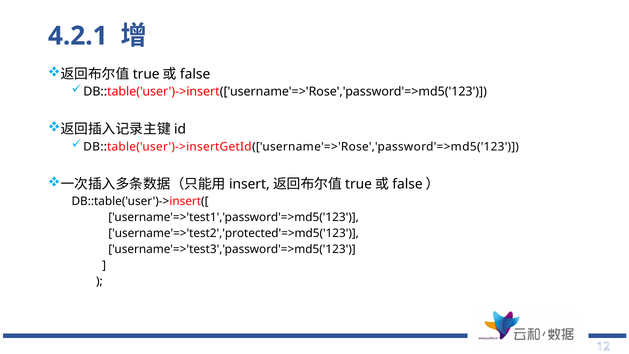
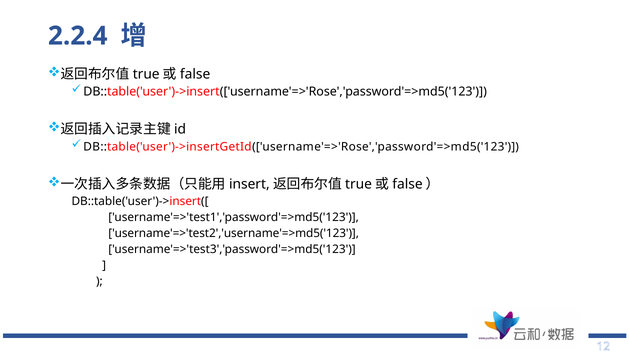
4.2.1: 4.2.1 -> 2.2.4
username'=>'test2','protected'=>md5('123: username'=>'test2','protected'=>md5('123 -> username'=>'test2','username'=>md5('123
